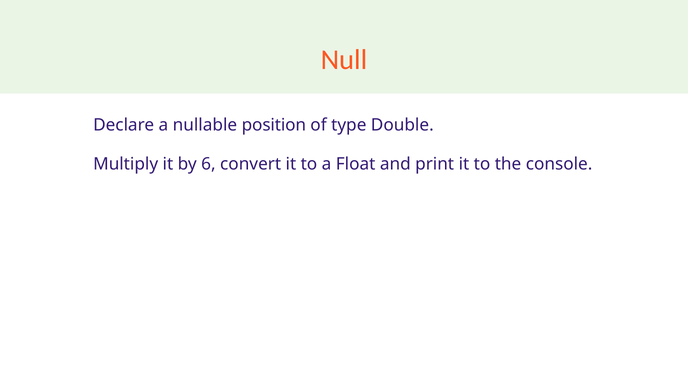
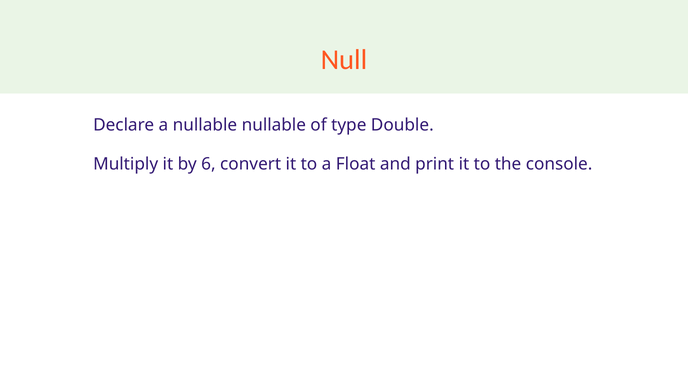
nullable position: position -> nullable
